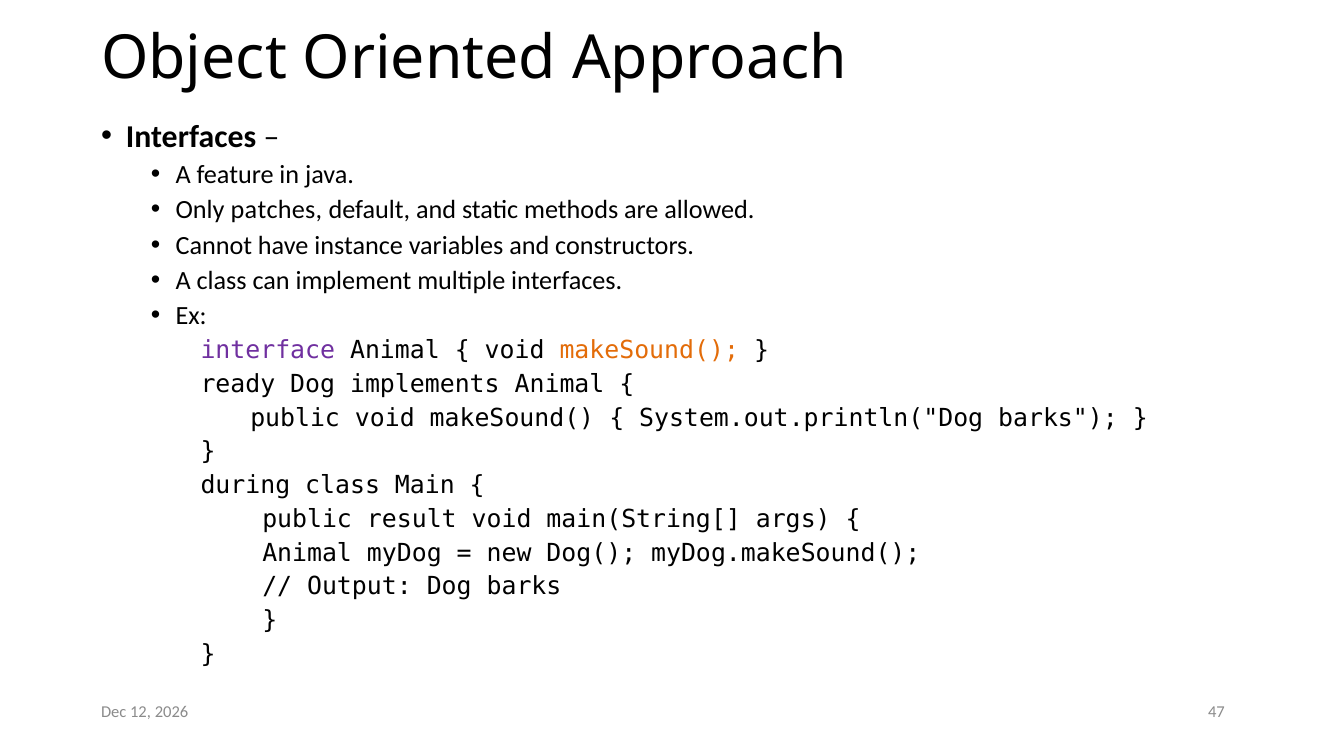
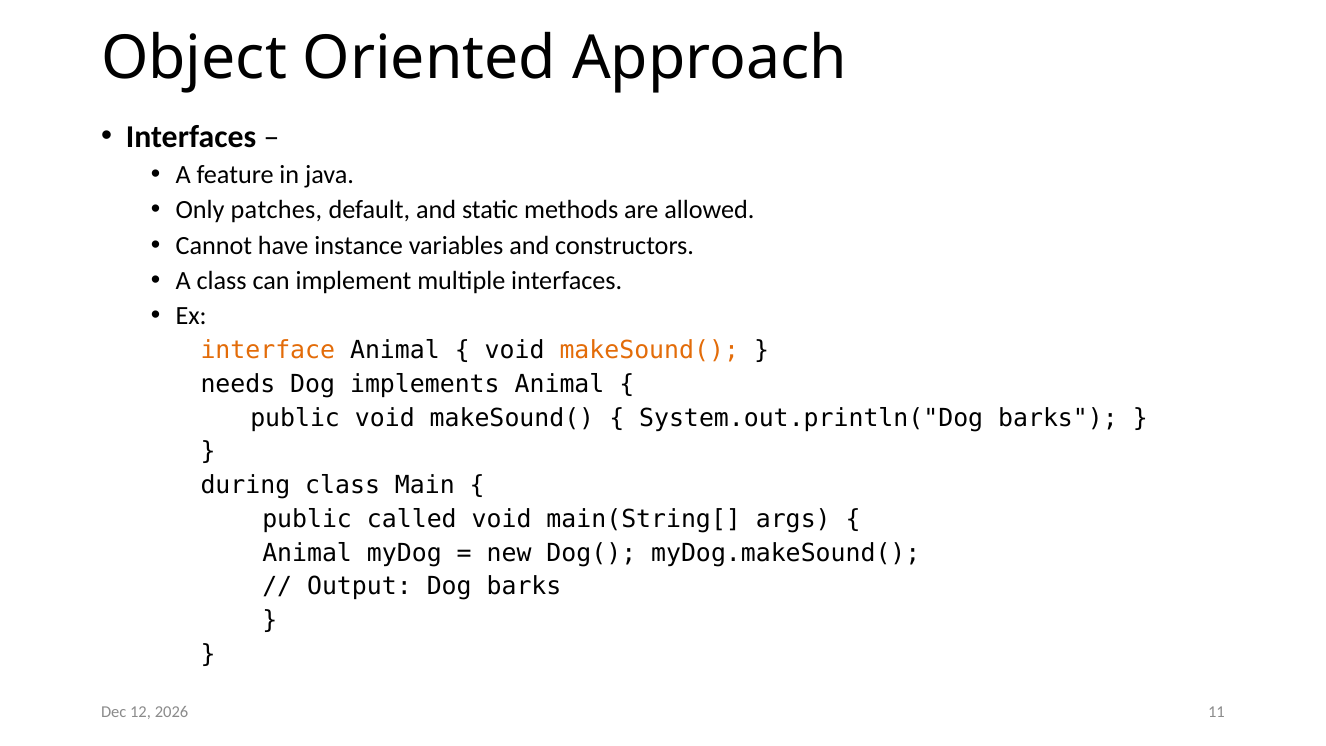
interface colour: purple -> orange
ready: ready -> needs
result: result -> called
47: 47 -> 11
